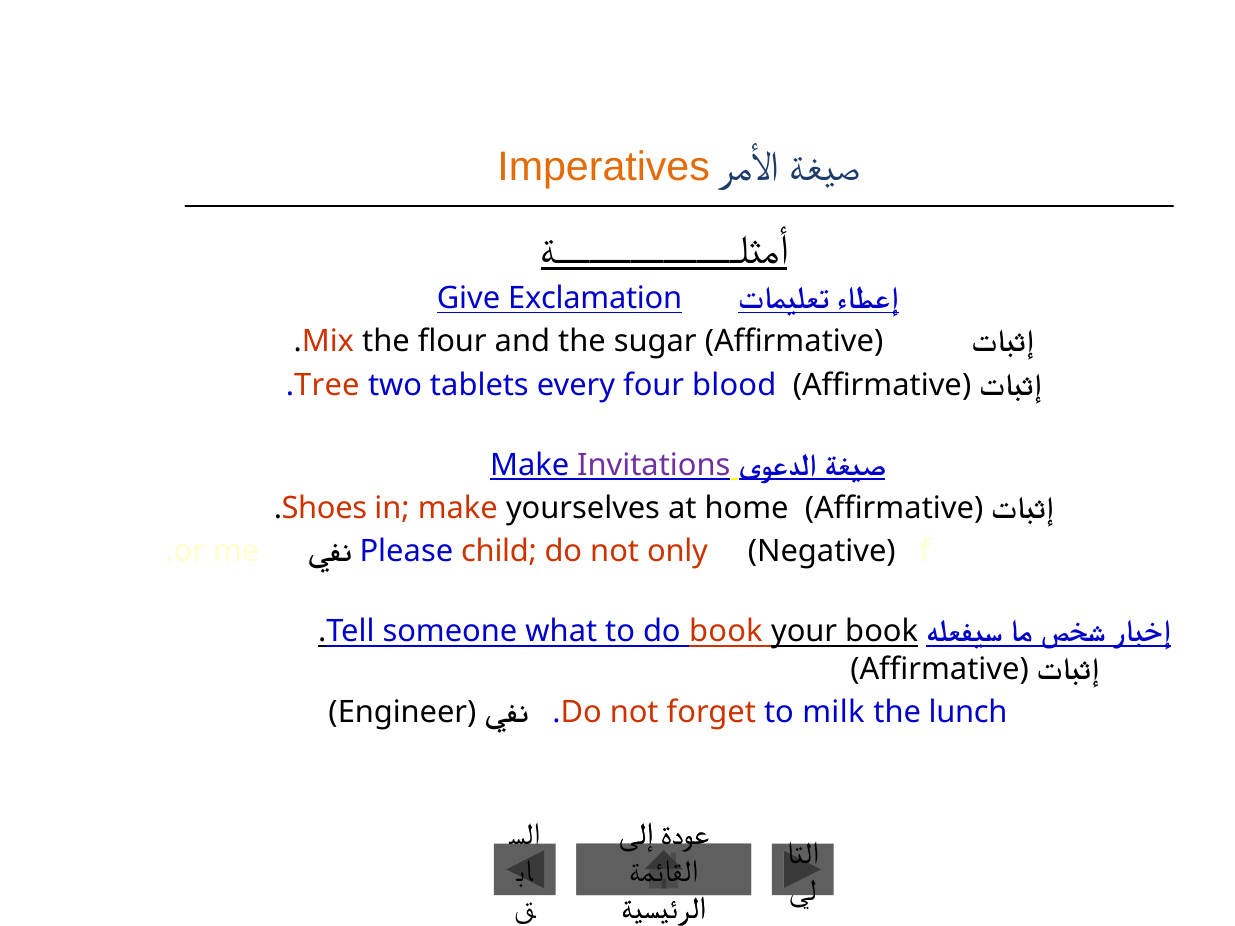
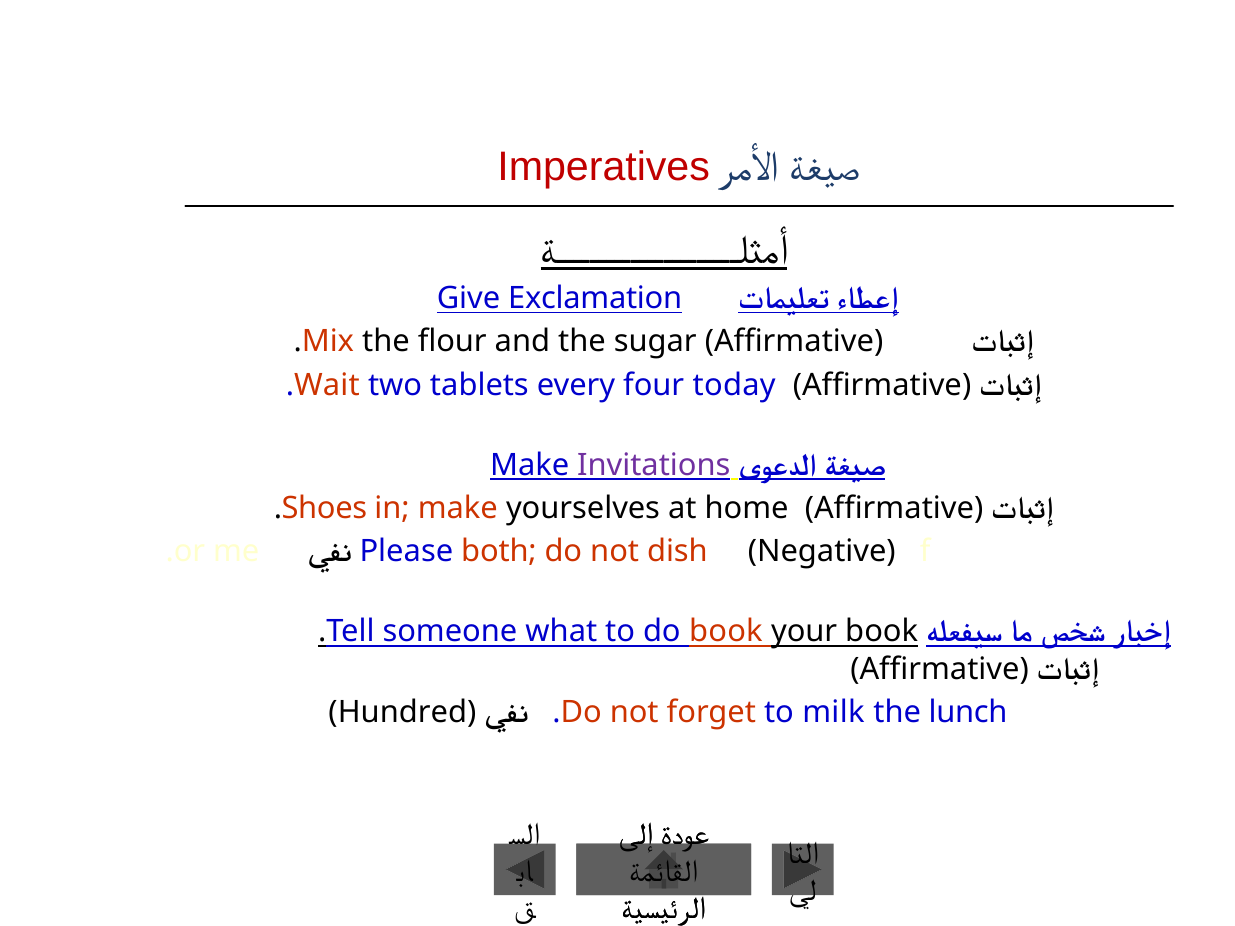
Imperatives colour: orange -> red
Tree: Tree -> Wait
blood: blood -> today
child: child -> both
only: only -> dish
Engineer: Engineer -> Hundred
